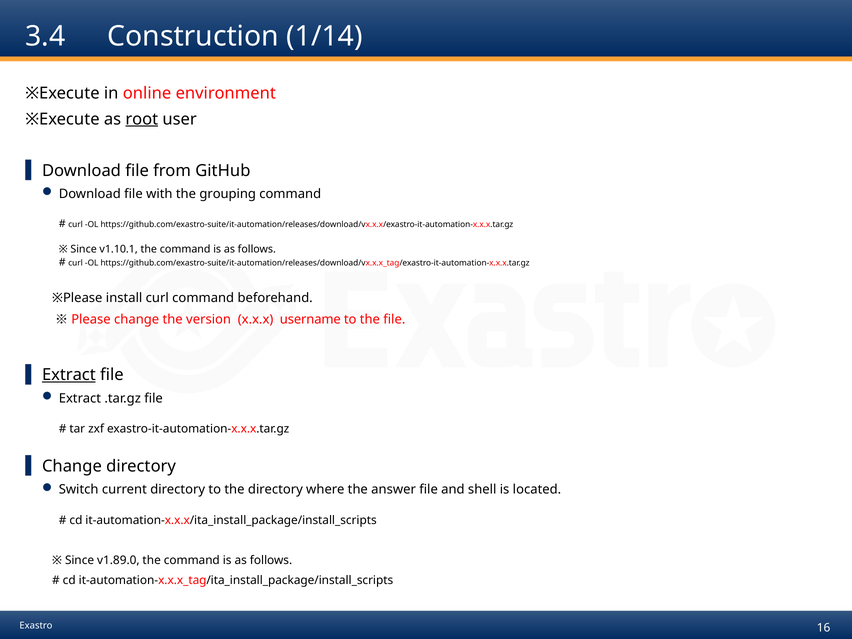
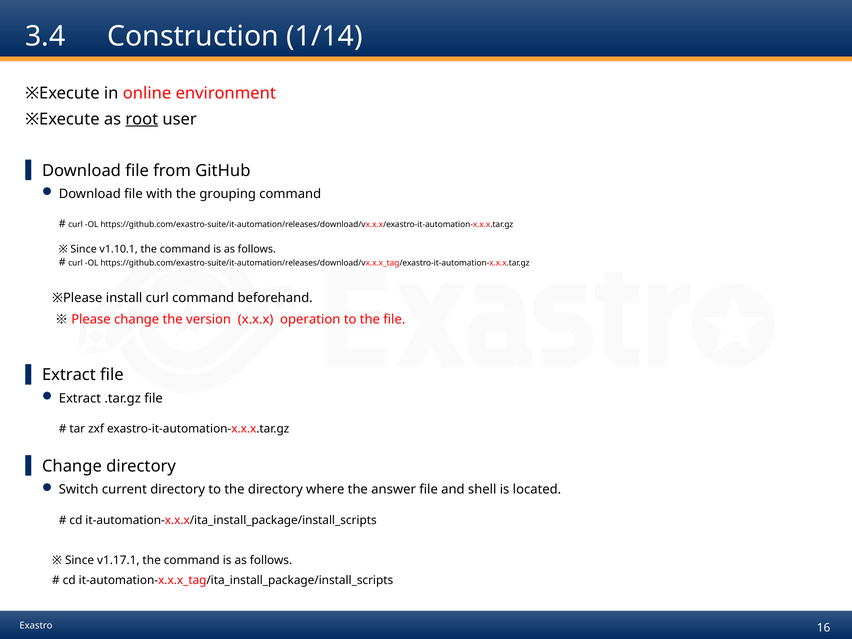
username: username -> operation
Extract at (69, 375) underline: present -> none
v1.89.0: v1.89.0 -> v1.17.1
